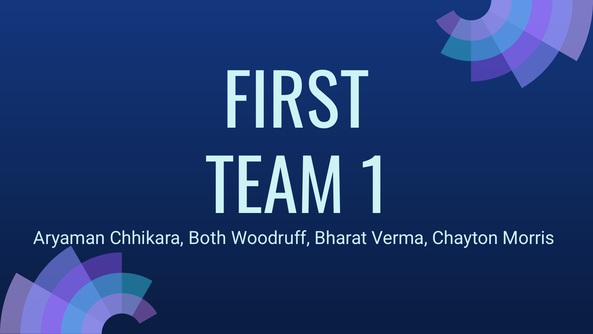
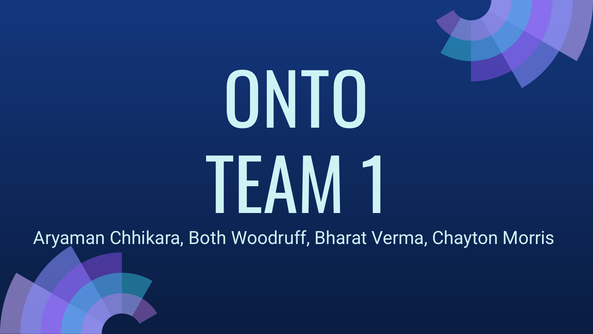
FIRST: FIRST -> ONTO
